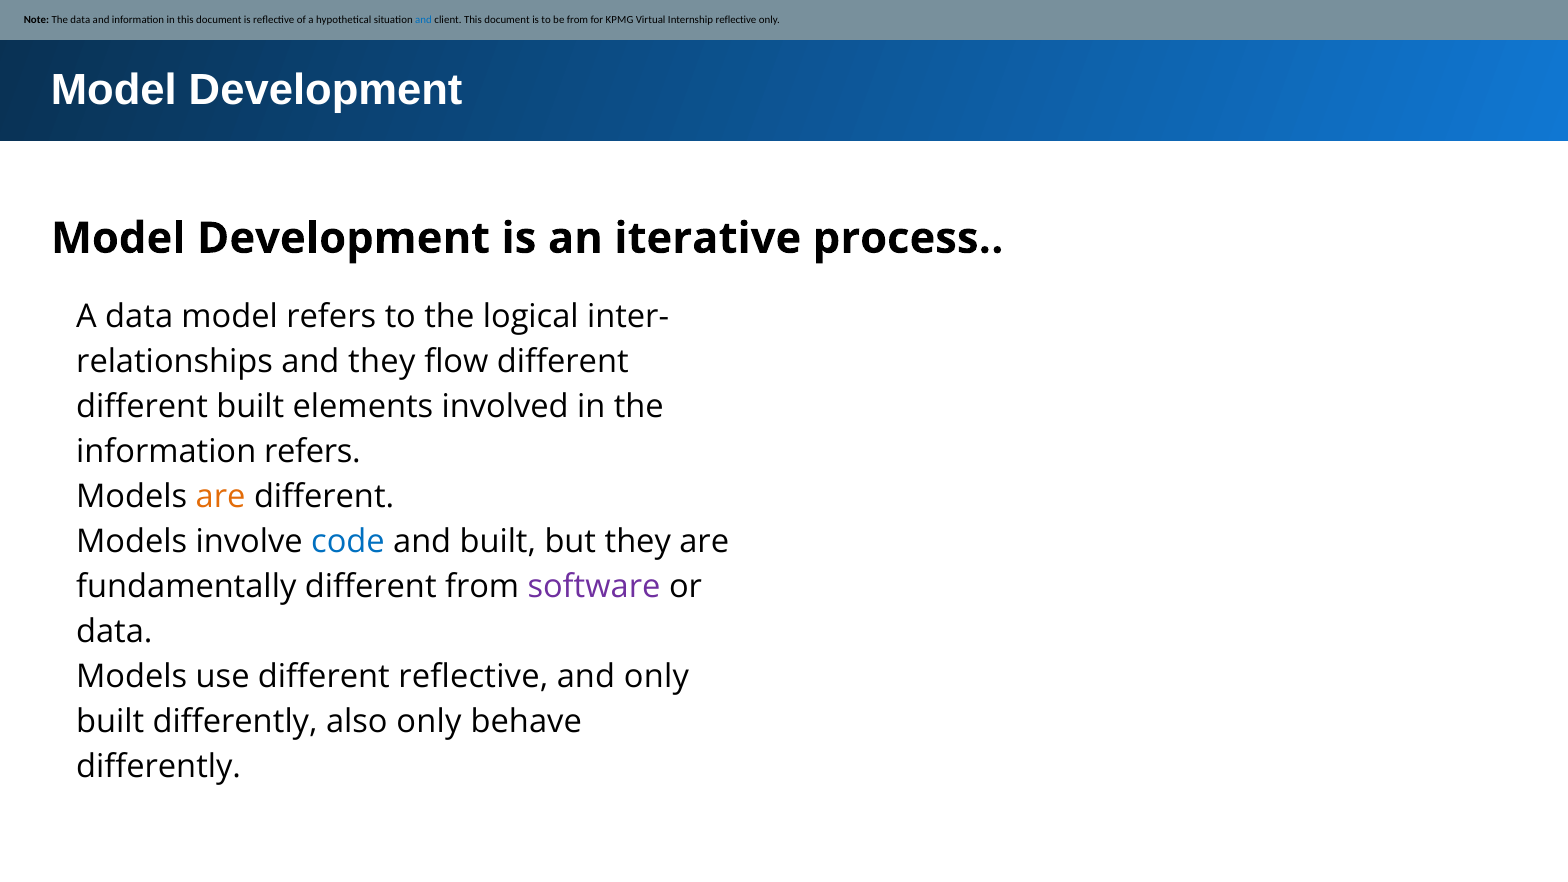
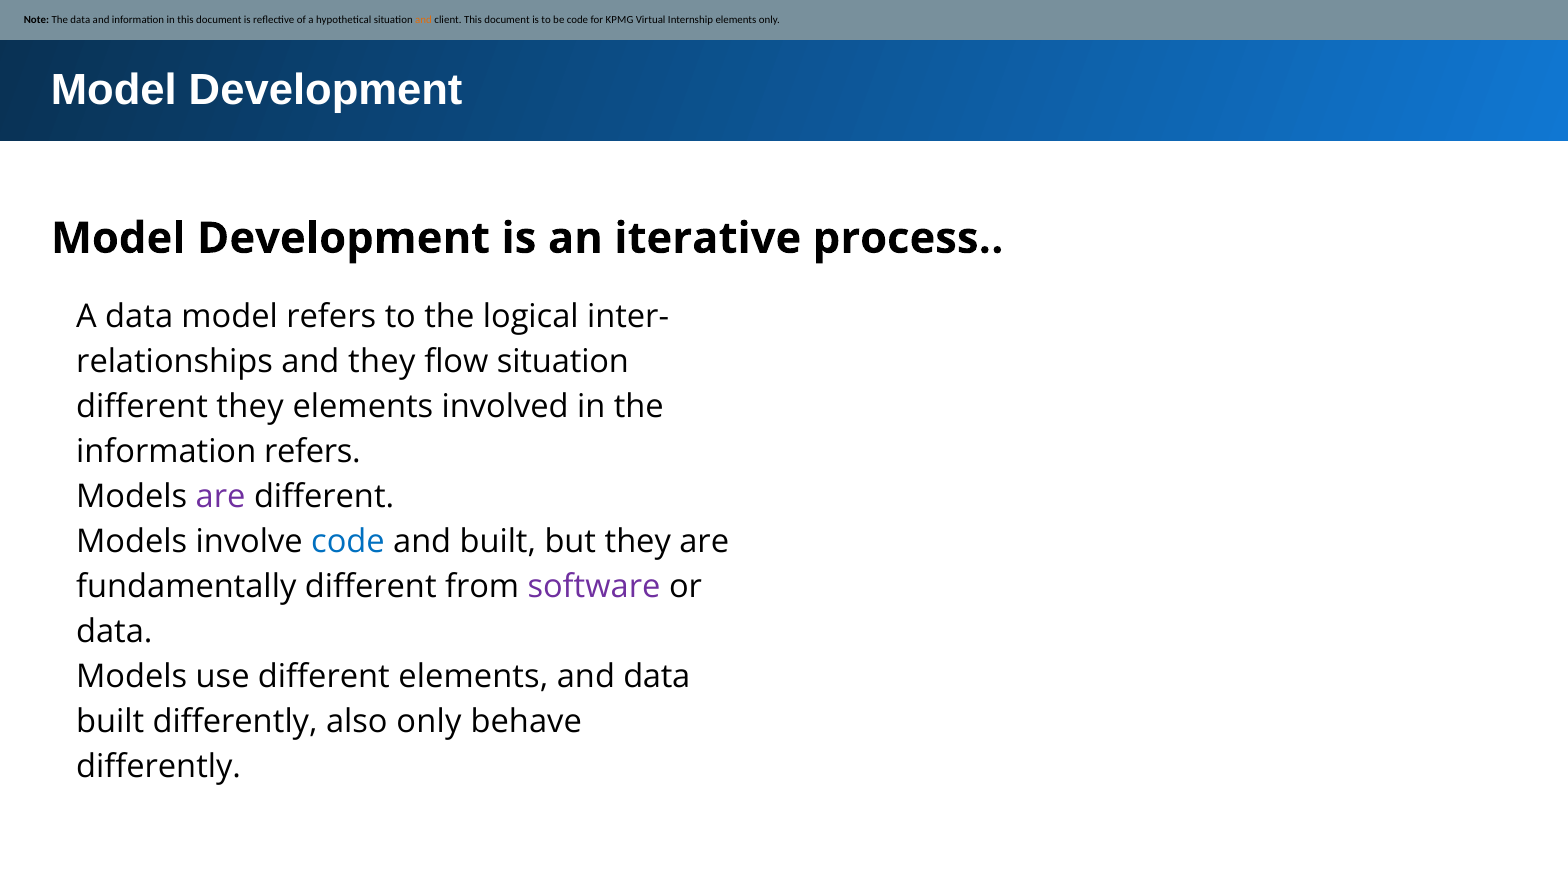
and at (423, 20) colour: blue -> orange
be from: from -> code
Internship reflective: reflective -> elements
flow different: different -> situation
different built: built -> they
are at (221, 497) colour: orange -> purple
different reflective: reflective -> elements
and only: only -> data
